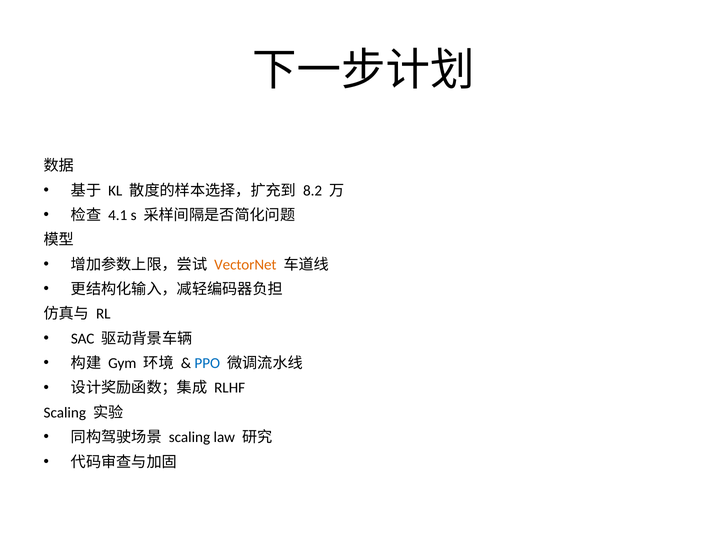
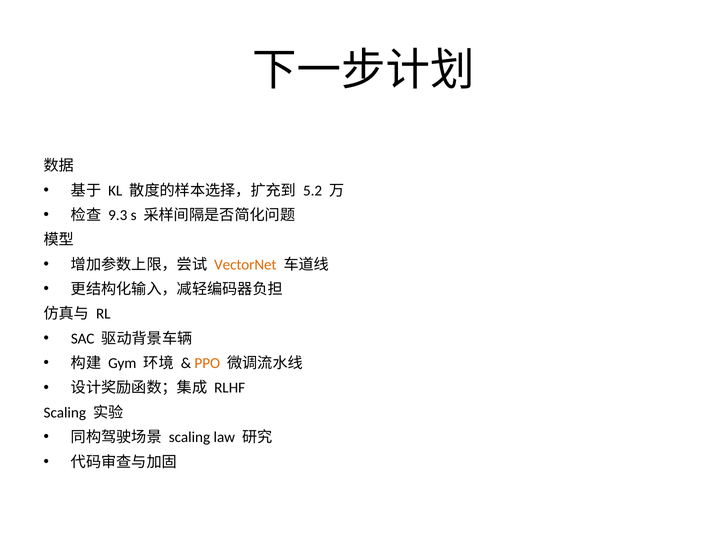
8.2: 8.2 -> 5.2
4.1: 4.1 -> 9.3
PPO colour: blue -> orange
